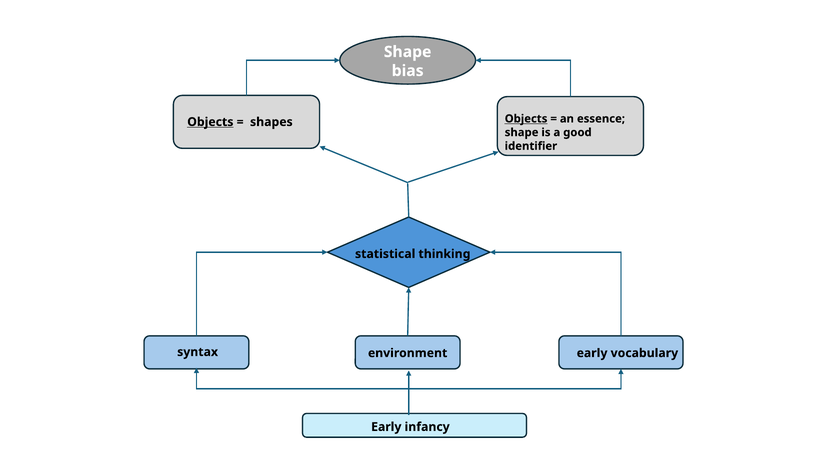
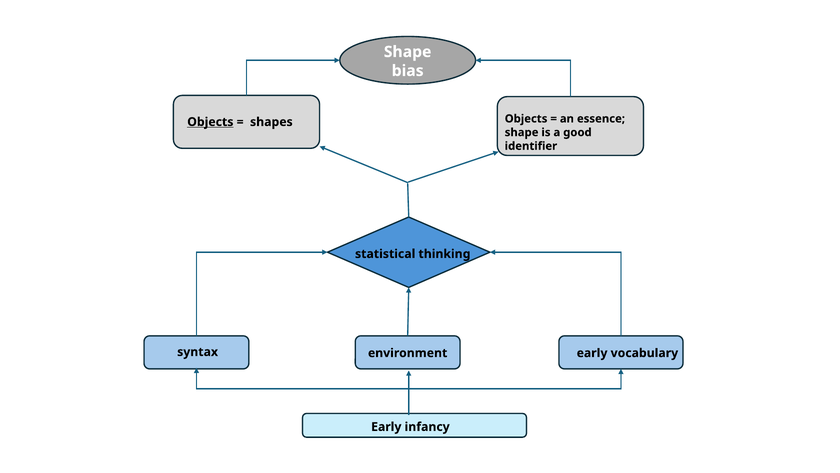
Objects at (526, 119) underline: present -> none
